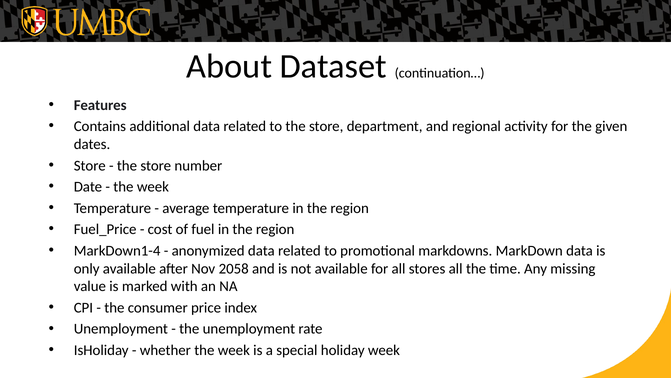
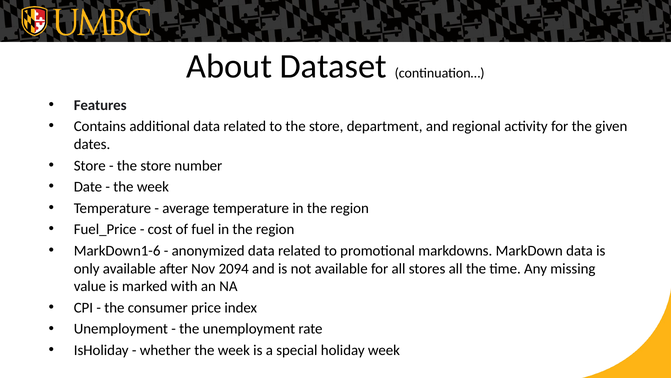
MarkDown1-4: MarkDown1-4 -> MarkDown1-6
2058: 2058 -> 2094
